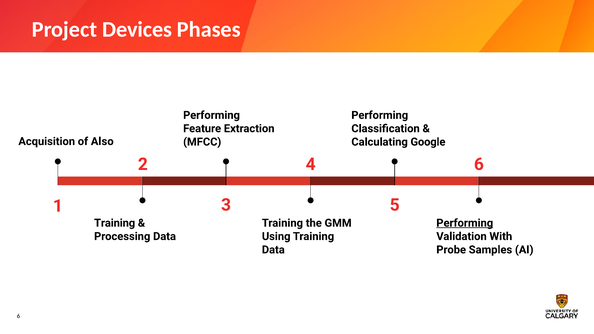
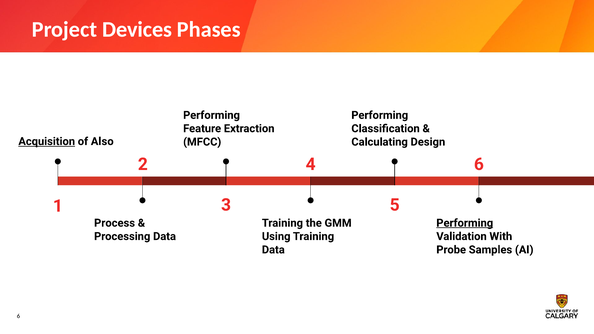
Acquisition underline: none -> present
Google: Google -> Design
Training at (115, 223): Training -> Process
